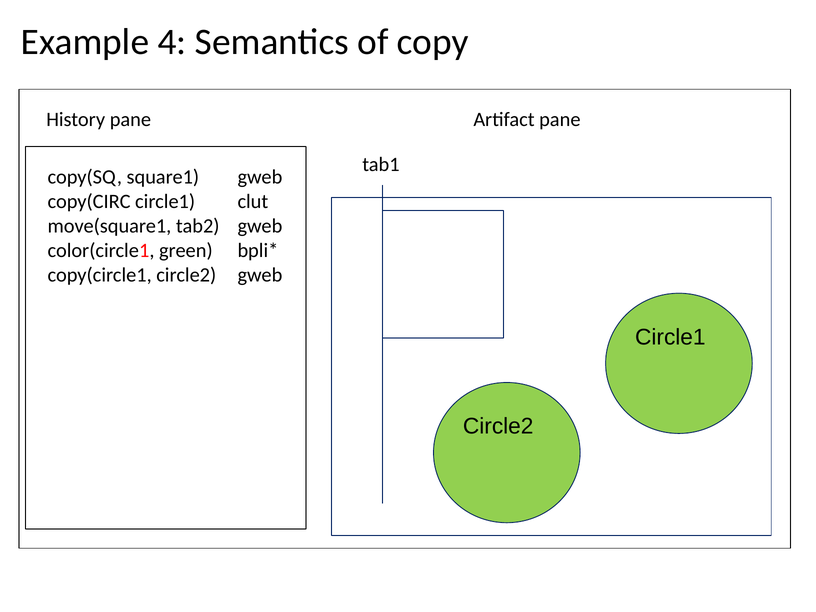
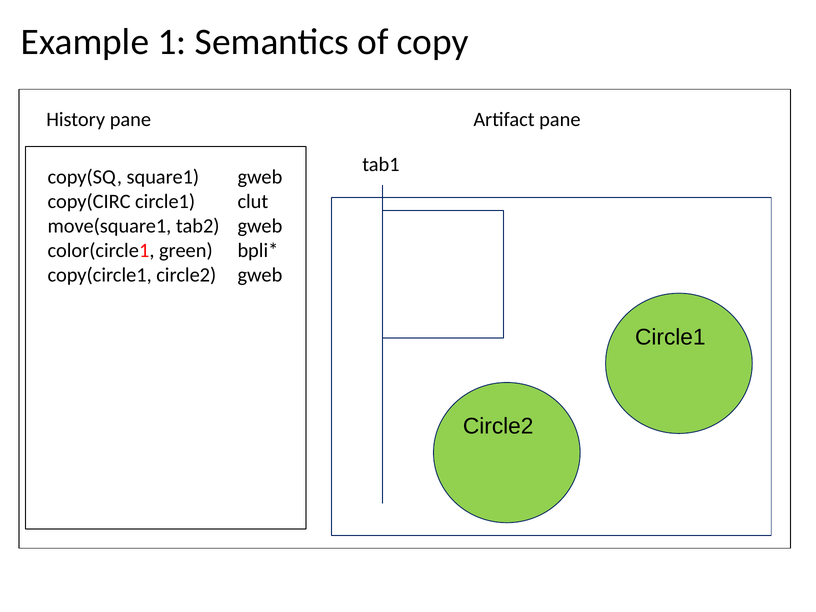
4: 4 -> 1
